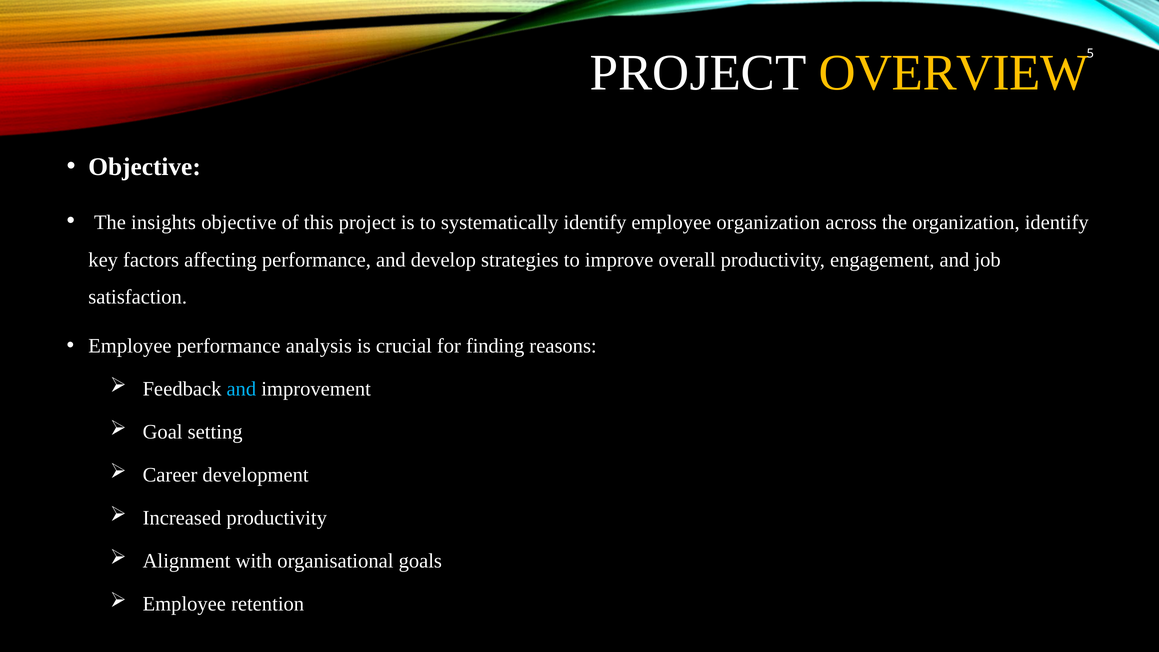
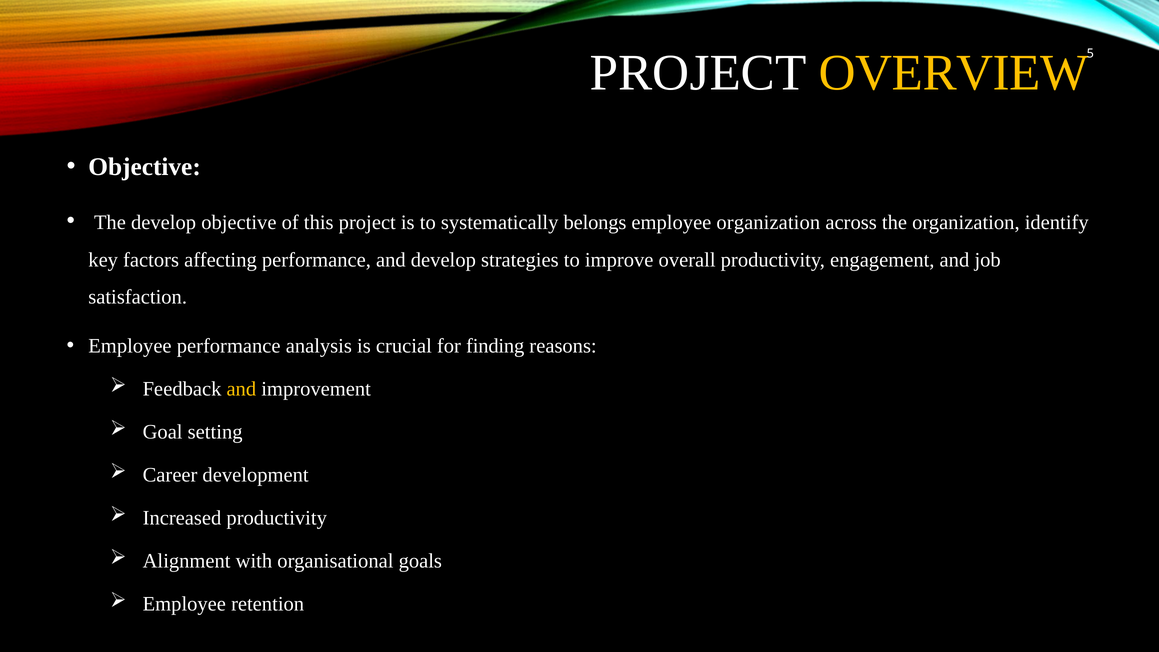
The insights: insights -> develop
systematically identify: identify -> belongs
and at (241, 389) colour: light blue -> yellow
